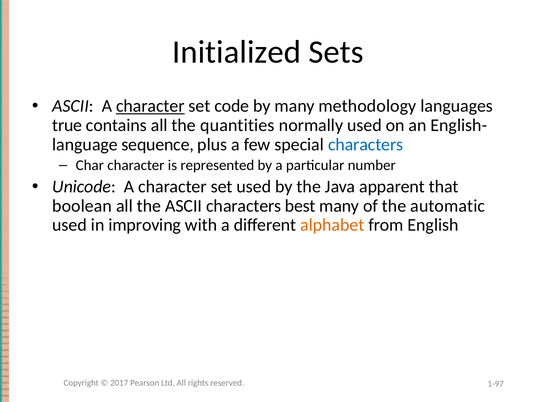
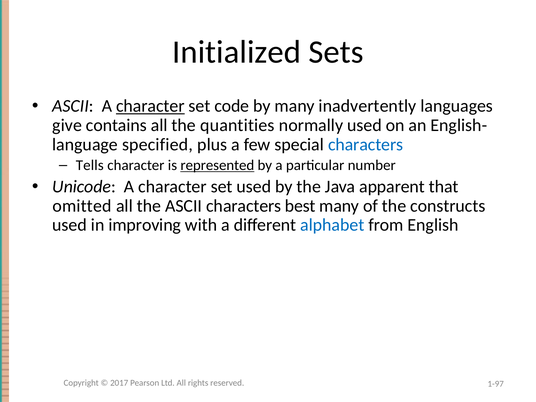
methodology: methodology -> inadvertently
true: true -> give
sequence: sequence -> specified
Char: Char -> Tells
represented underline: none -> present
boolean: boolean -> omitted
automatic: automatic -> constructs
alphabet colour: orange -> blue
